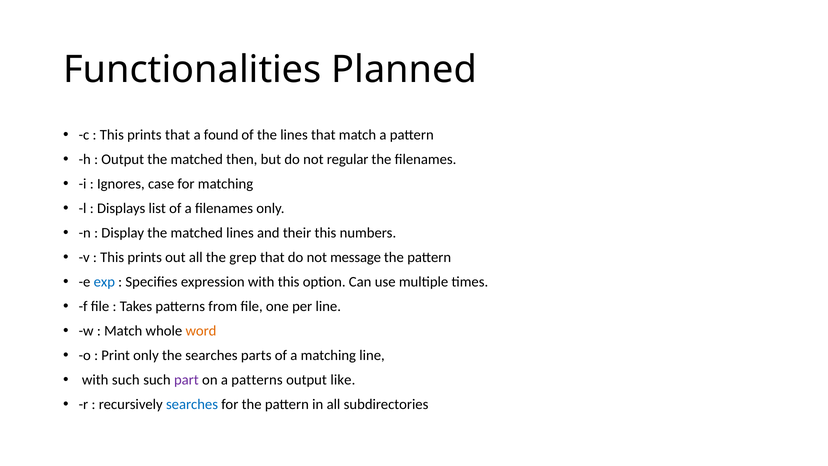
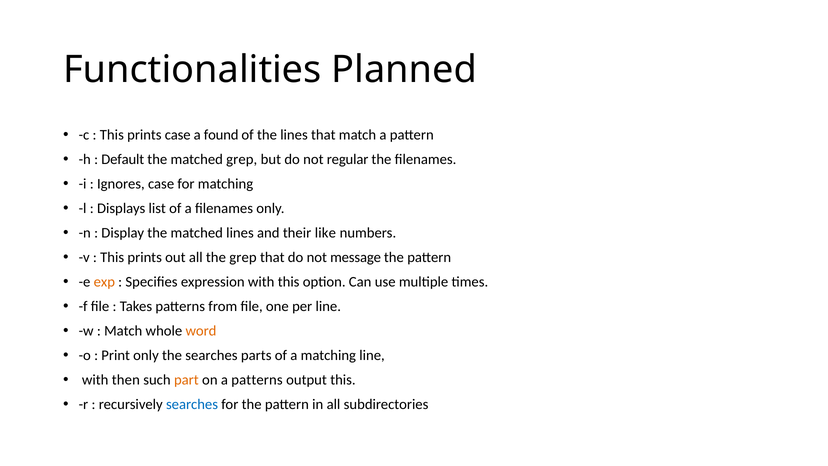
prints that: that -> case
Output at (123, 159): Output -> Default
matched then: then -> grep
their this: this -> like
exp colour: blue -> orange
with such: such -> then
part colour: purple -> orange
output like: like -> this
